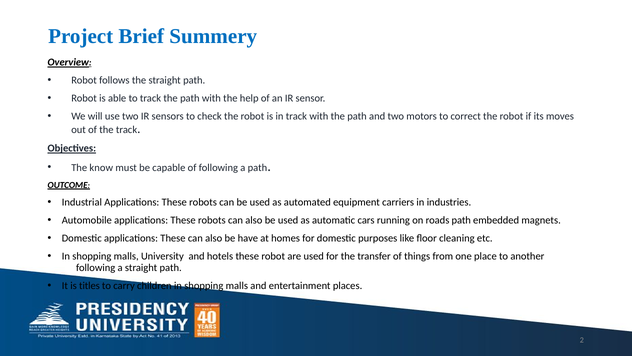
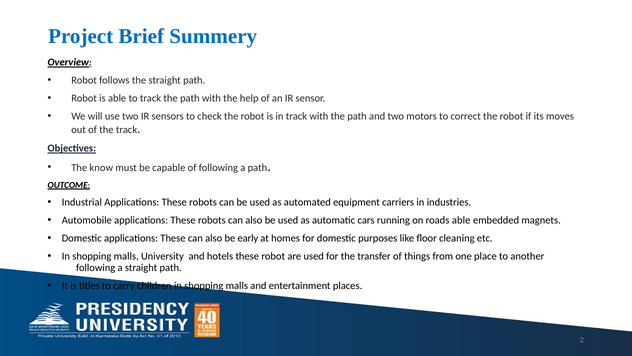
roads path: path -> able
have: have -> early
